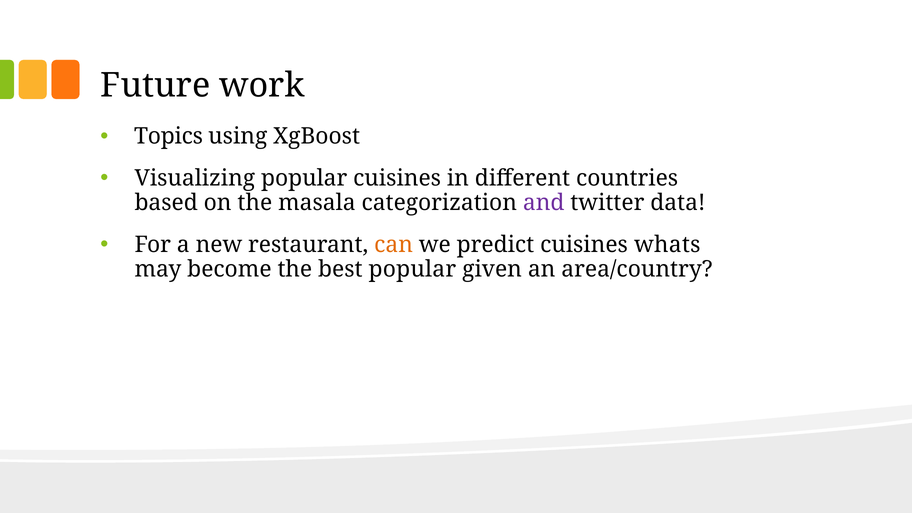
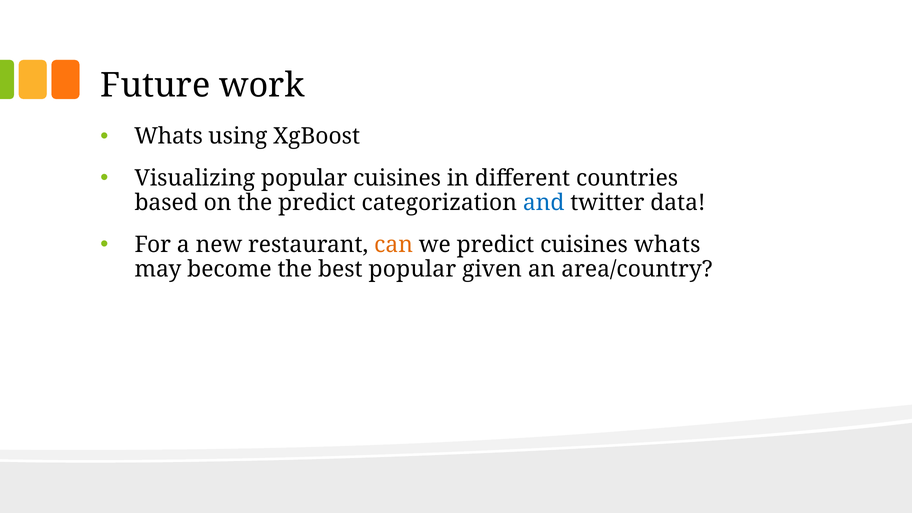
Topics at (169, 136): Topics -> Whats
the masala: masala -> predict
and colour: purple -> blue
